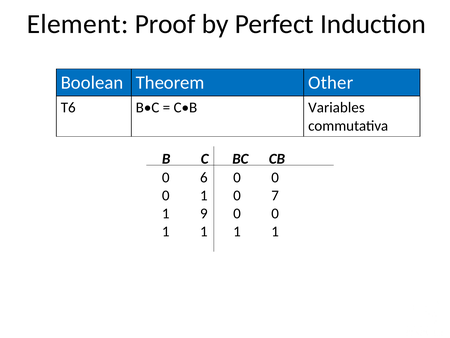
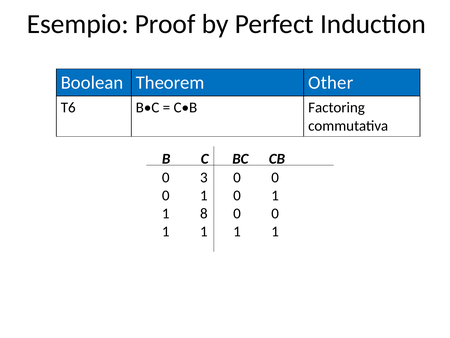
Element: Element -> Esempio
Variables: Variables -> Factoring
6: 6 -> 3
7 at (275, 195): 7 -> 1
9: 9 -> 8
